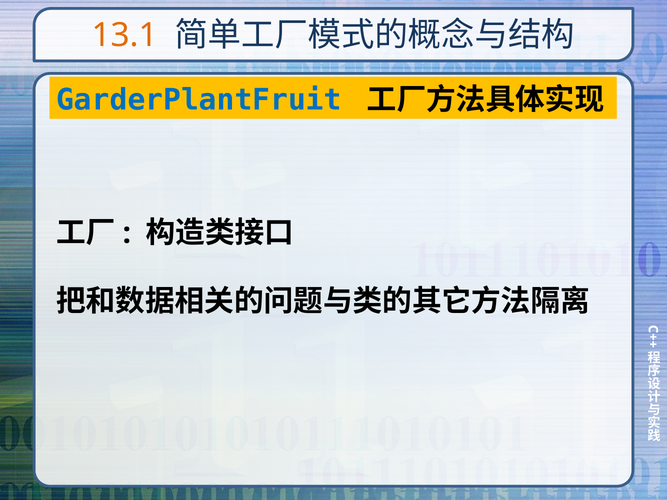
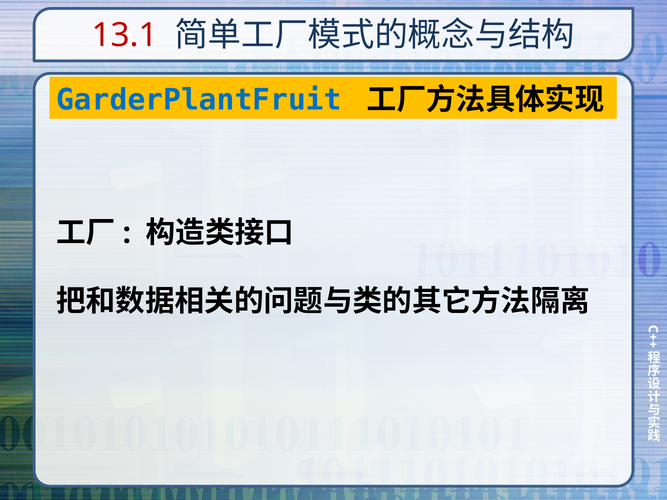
13.1 colour: orange -> red
